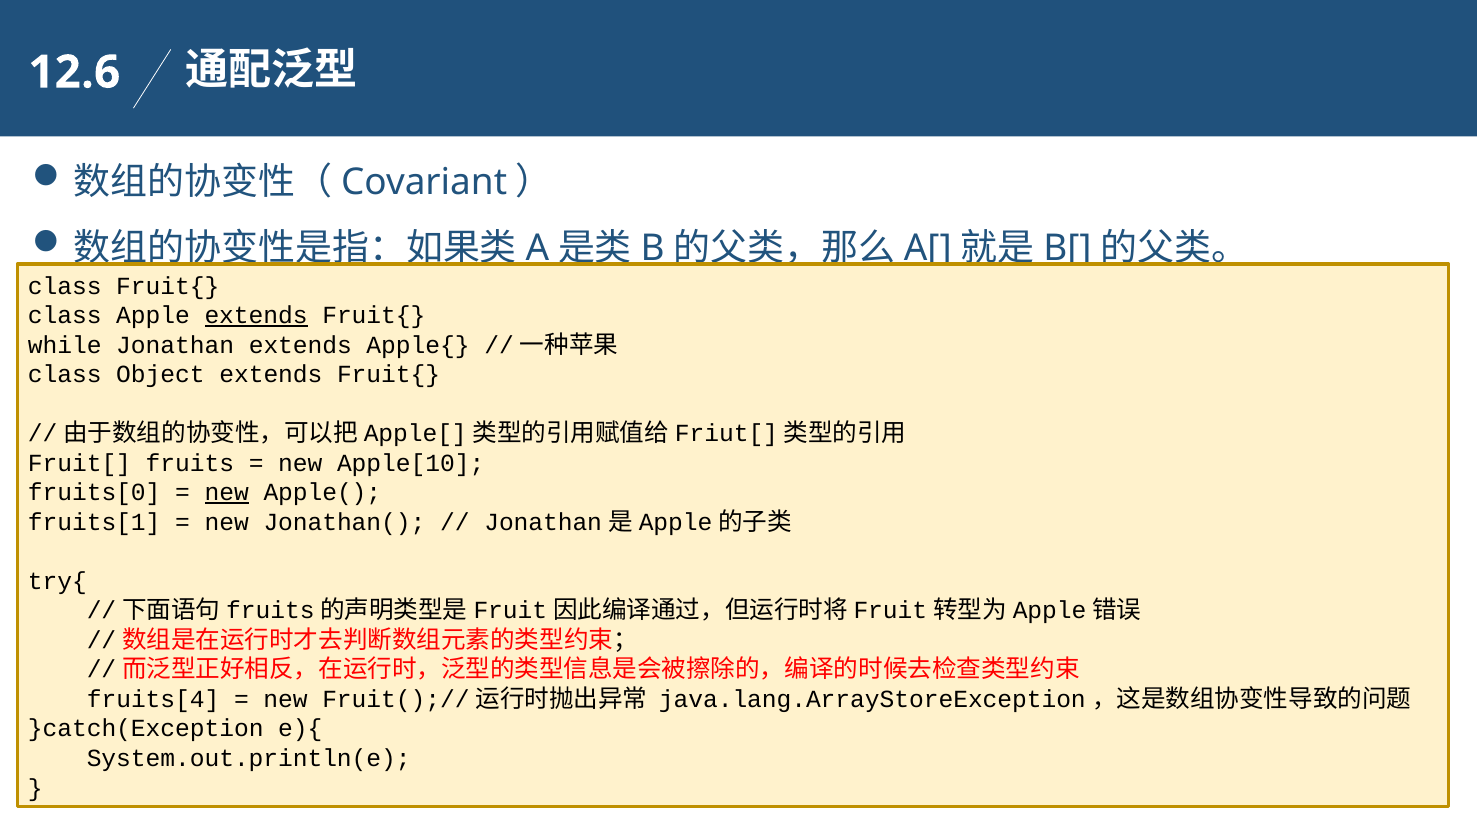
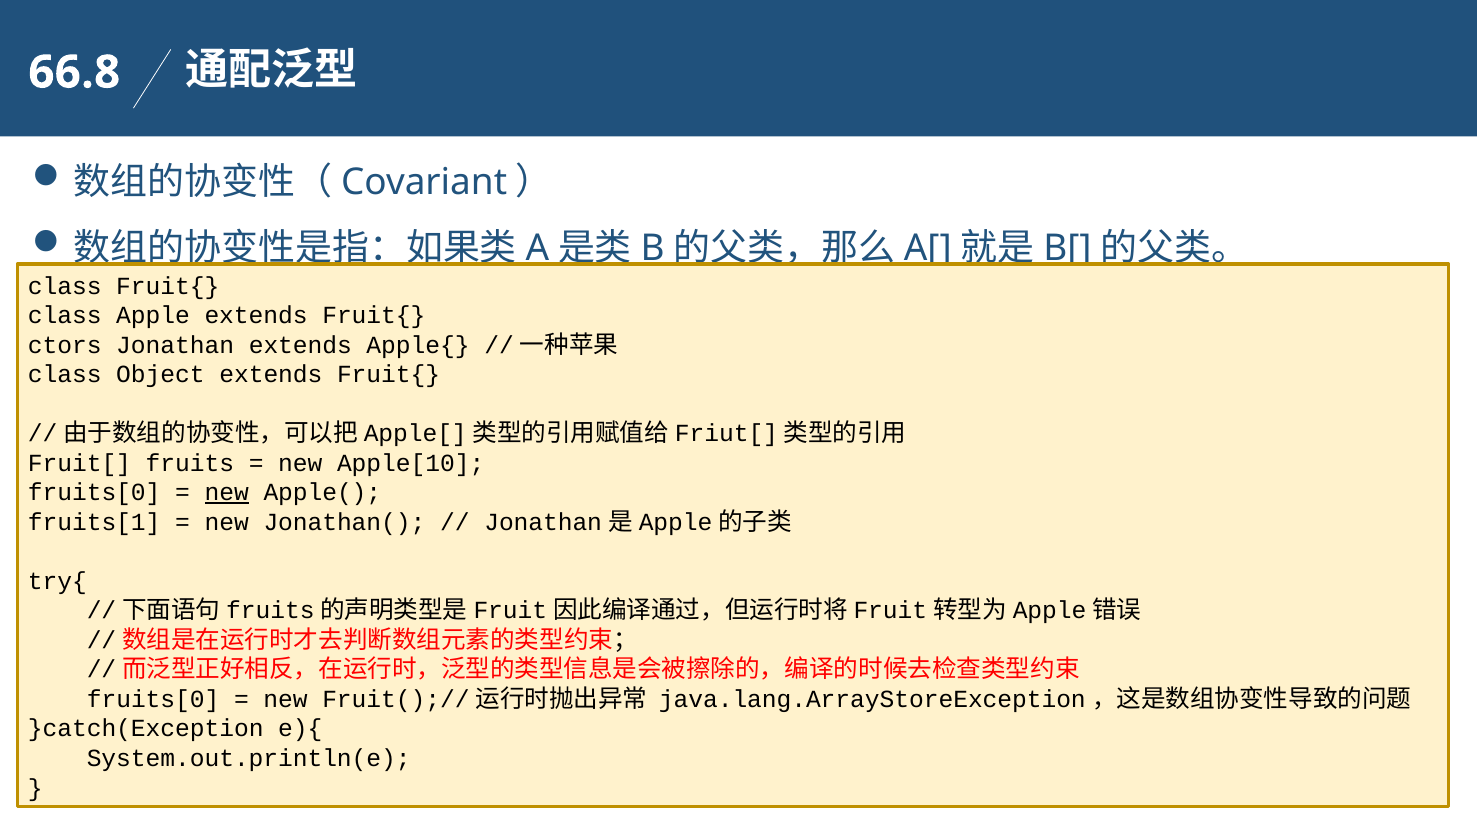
12.6: 12.6 -> 66.8
extends at (256, 315) underline: present -> none
while: while -> ctors
fruits[4 at (153, 699): fruits[4 -> fruits[0
